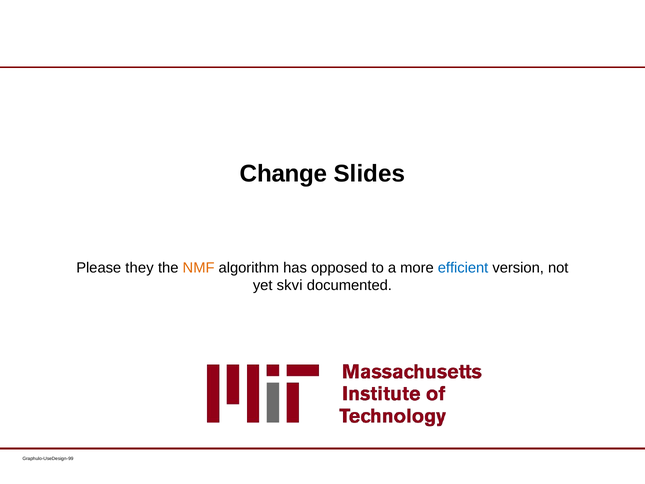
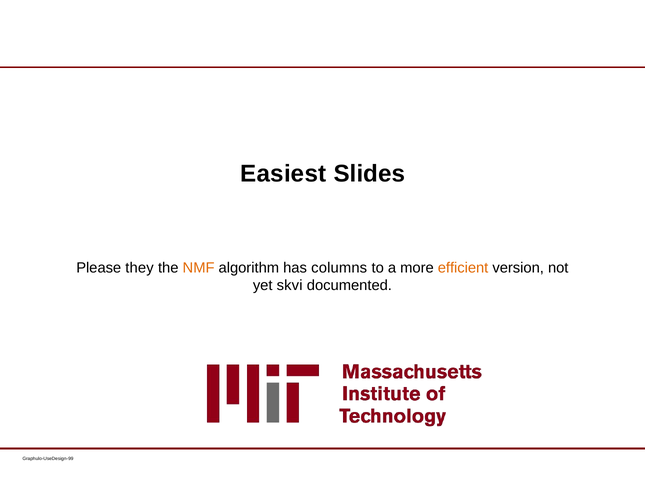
Change: Change -> Easiest
opposed: opposed -> columns
efficient colour: blue -> orange
